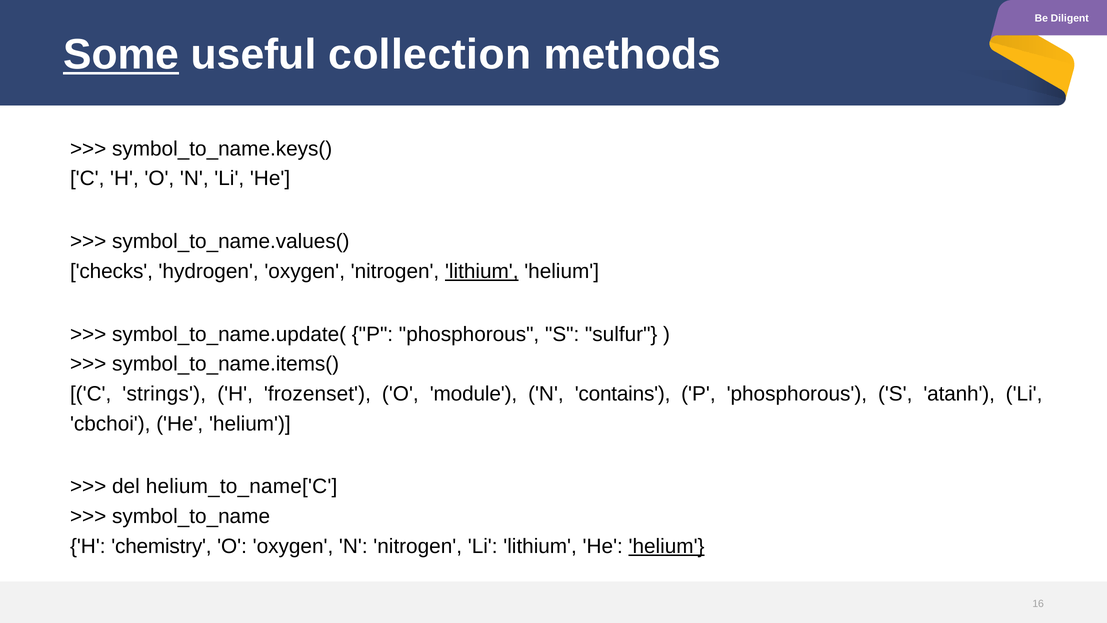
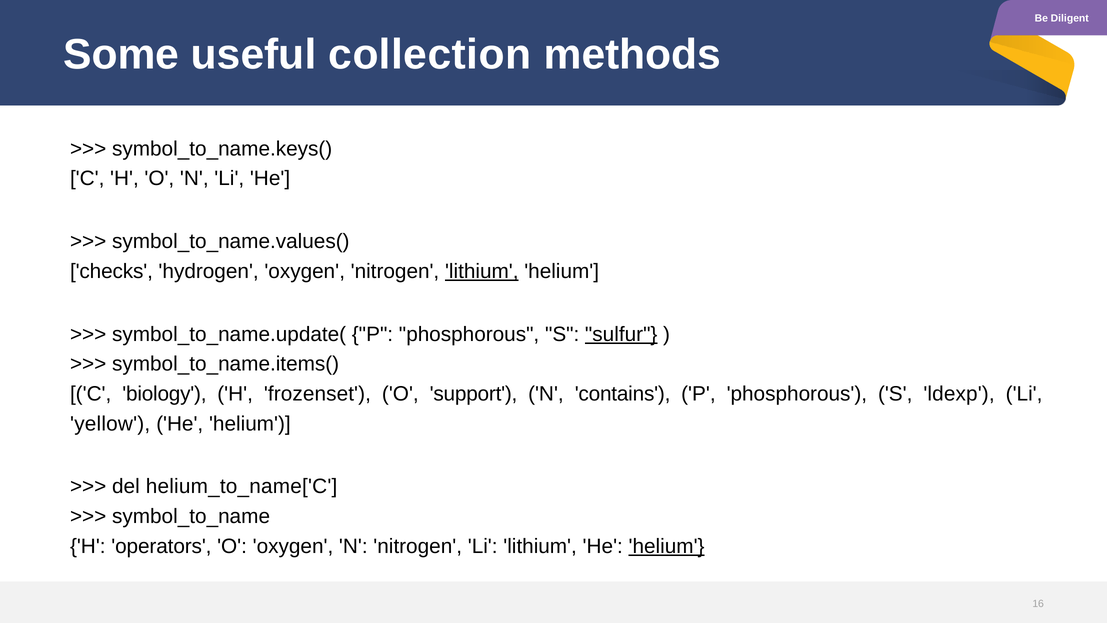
Some underline: present -> none
sulfur underline: none -> present
strings: strings -> biology
module: module -> support
atanh: atanh -> ldexp
cbchoi: cbchoi -> yellow
chemistry: chemistry -> operators
